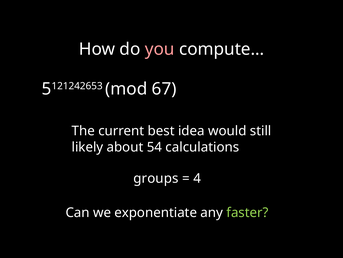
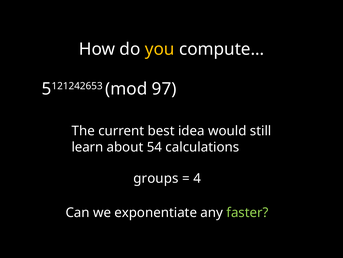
you colour: pink -> yellow
67: 67 -> 97
likely: likely -> learn
